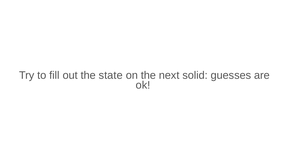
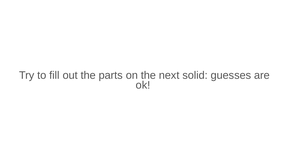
state: state -> parts
